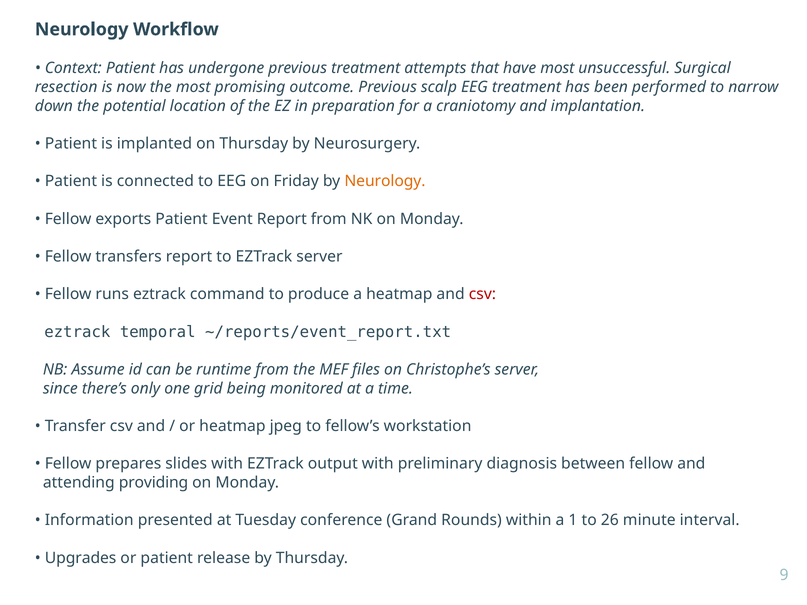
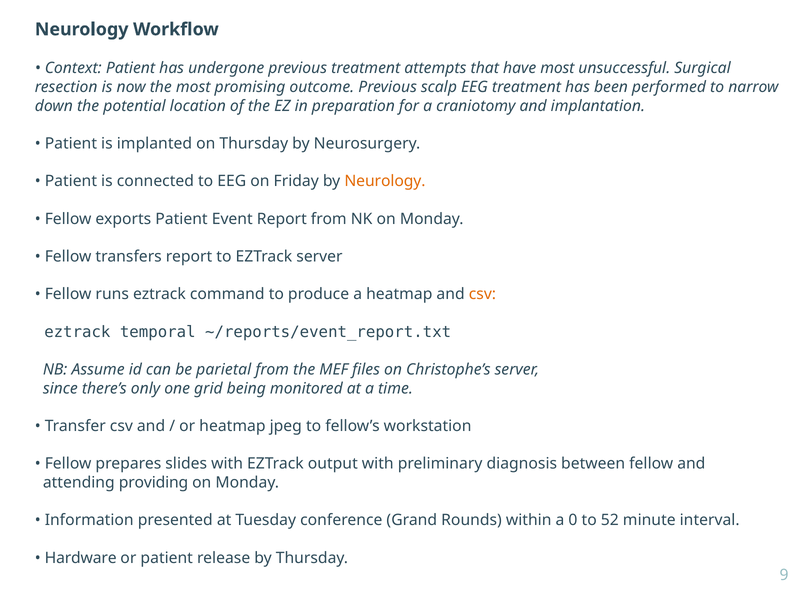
csv at (482, 294) colour: red -> orange
runtime: runtime -> parietal
1: 1 -> 0
26: 26 -> 52
Upgrades: Upgrades -> Hardware
